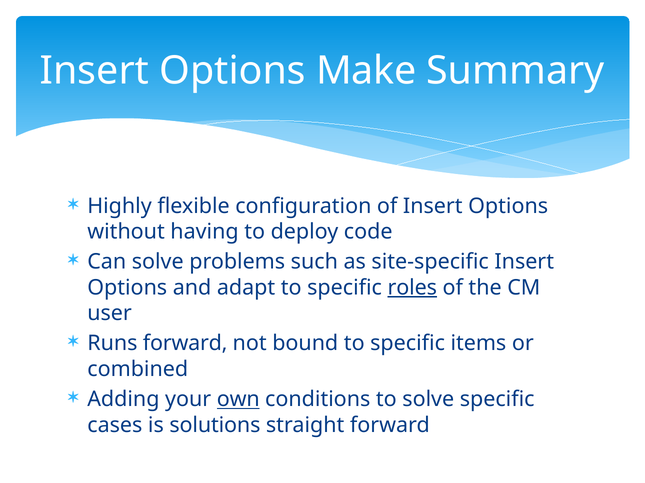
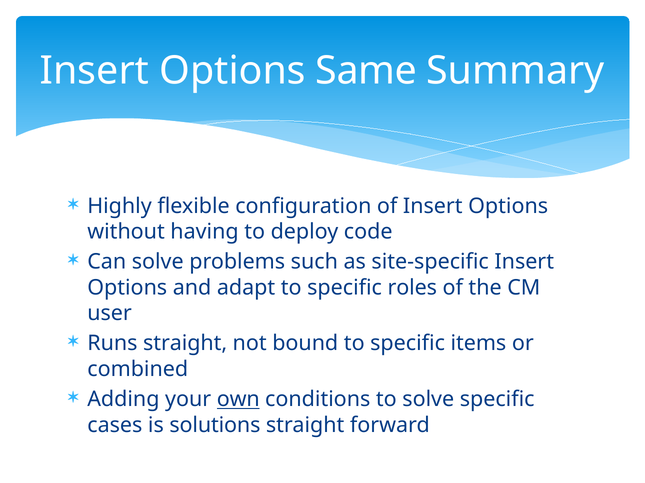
Make: Make -> Same
roles underline: present -> none
Runs forward: forward -> straight
